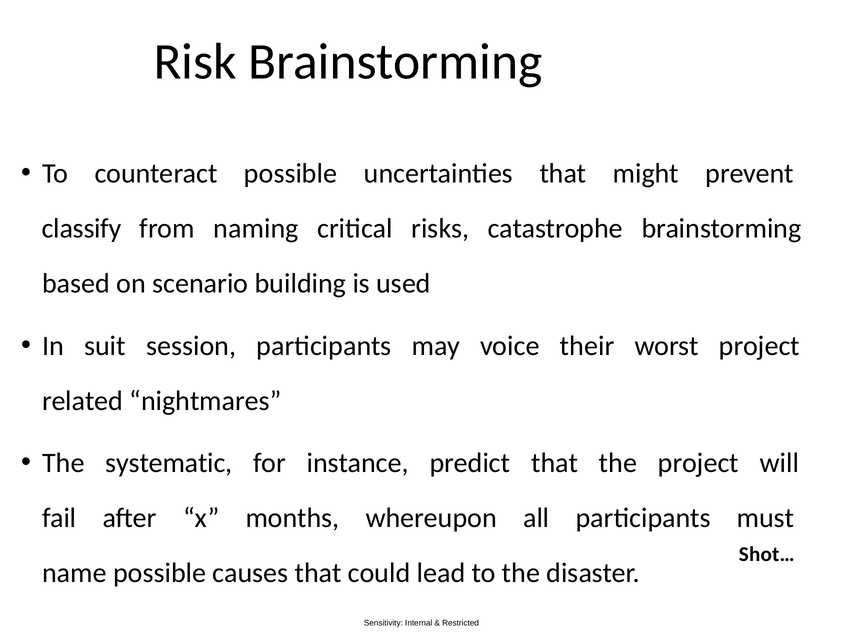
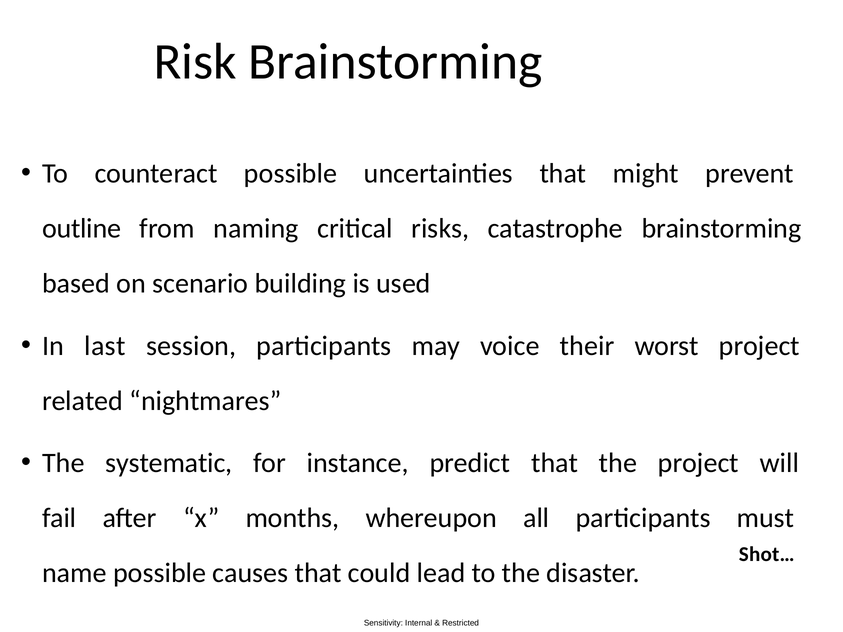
classify: classify -> outline
suit: suit -> last
